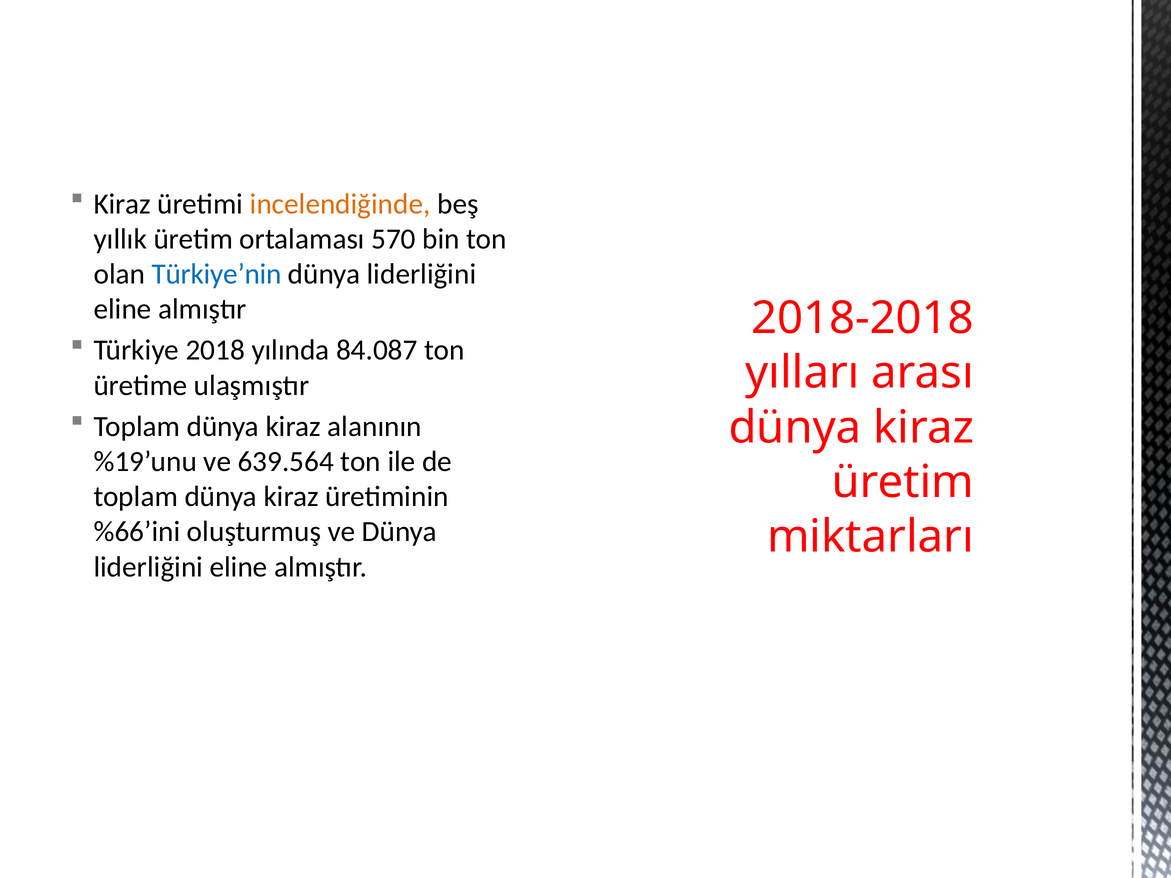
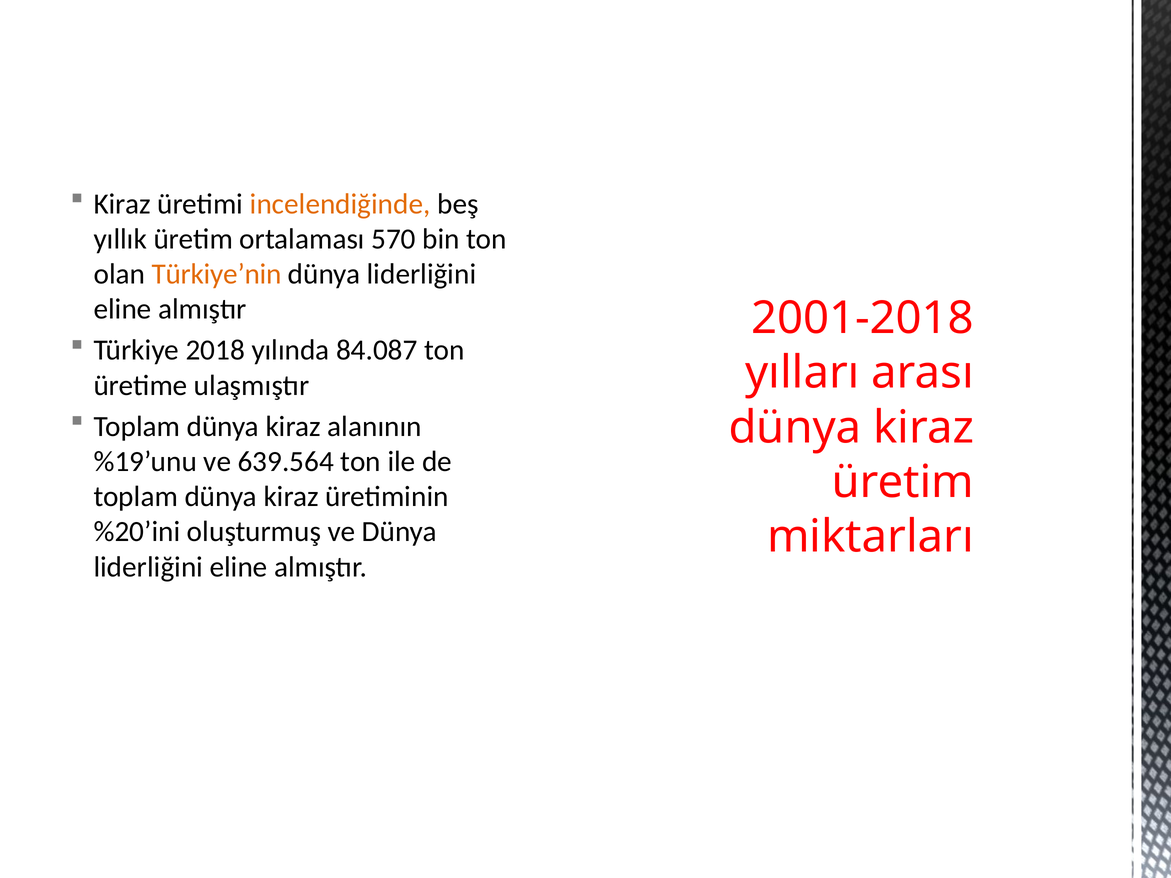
Türkiye’nin colour: blue -> orange
2018-2018: 2018-2018 -> 2001-2018
%66’ini: %66’ini -> %20’ini
